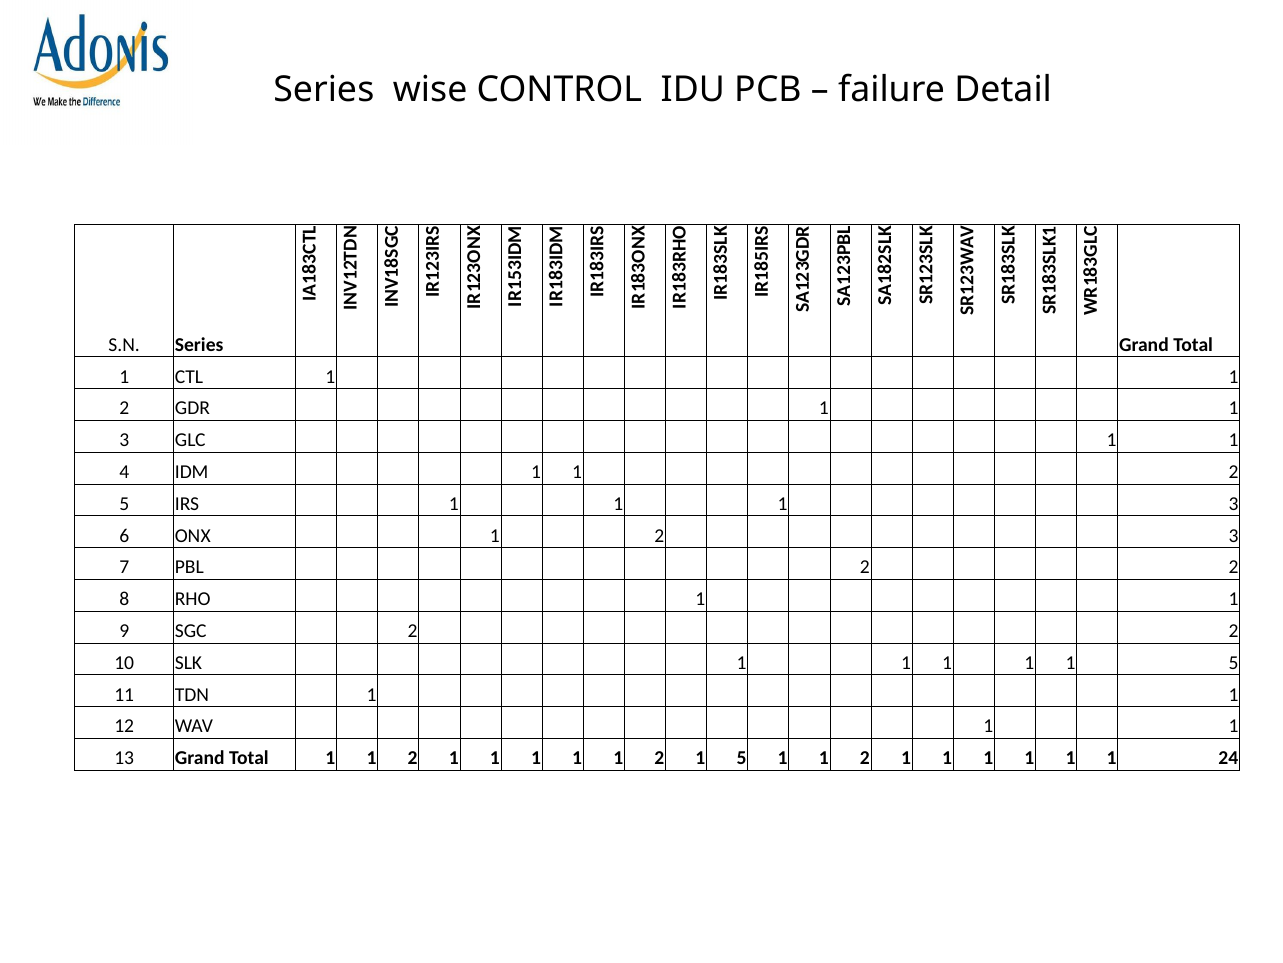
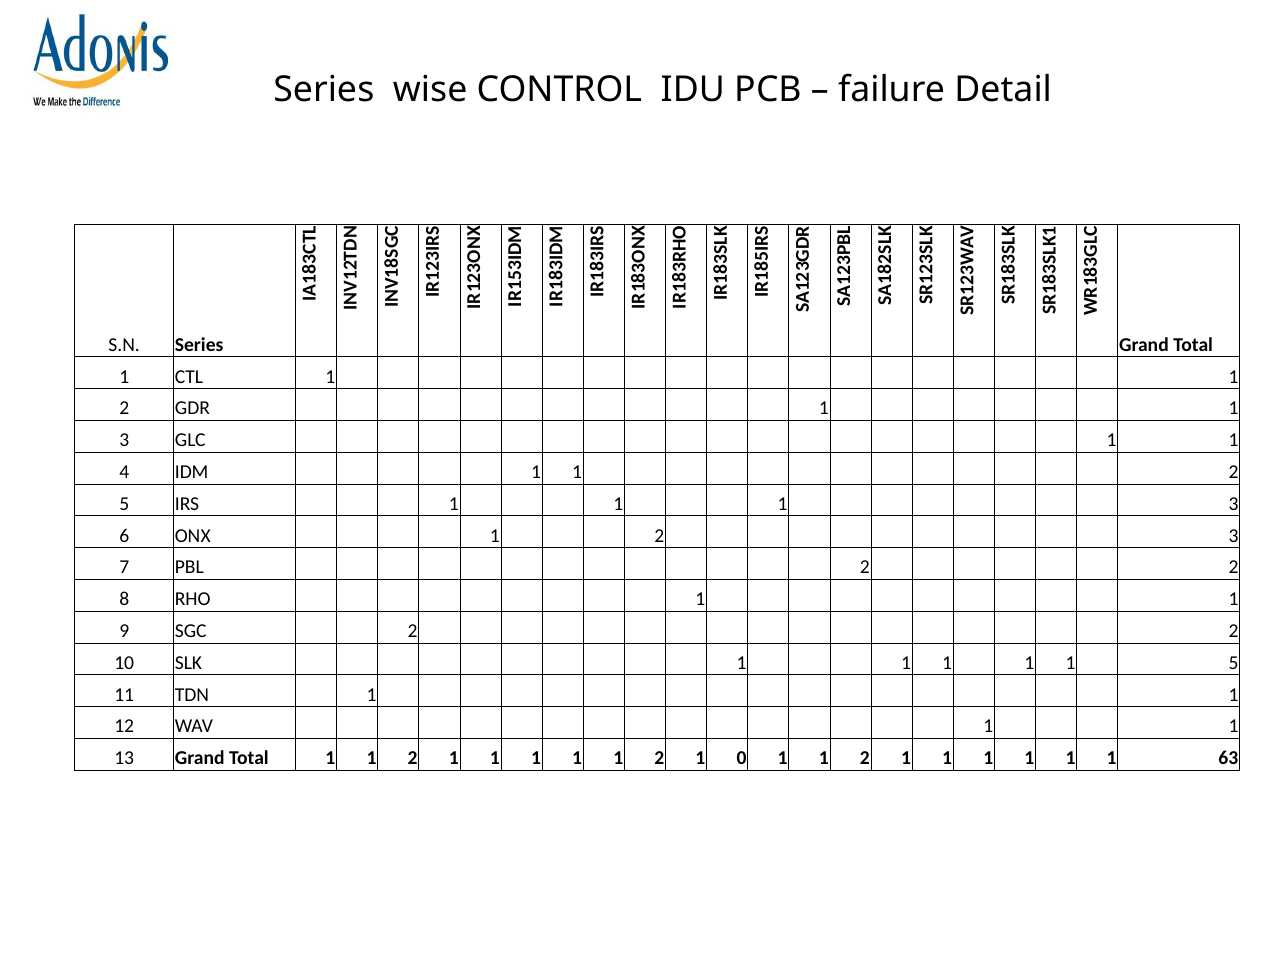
2 1 5: 5 -> 0
24: 24 -> 63
